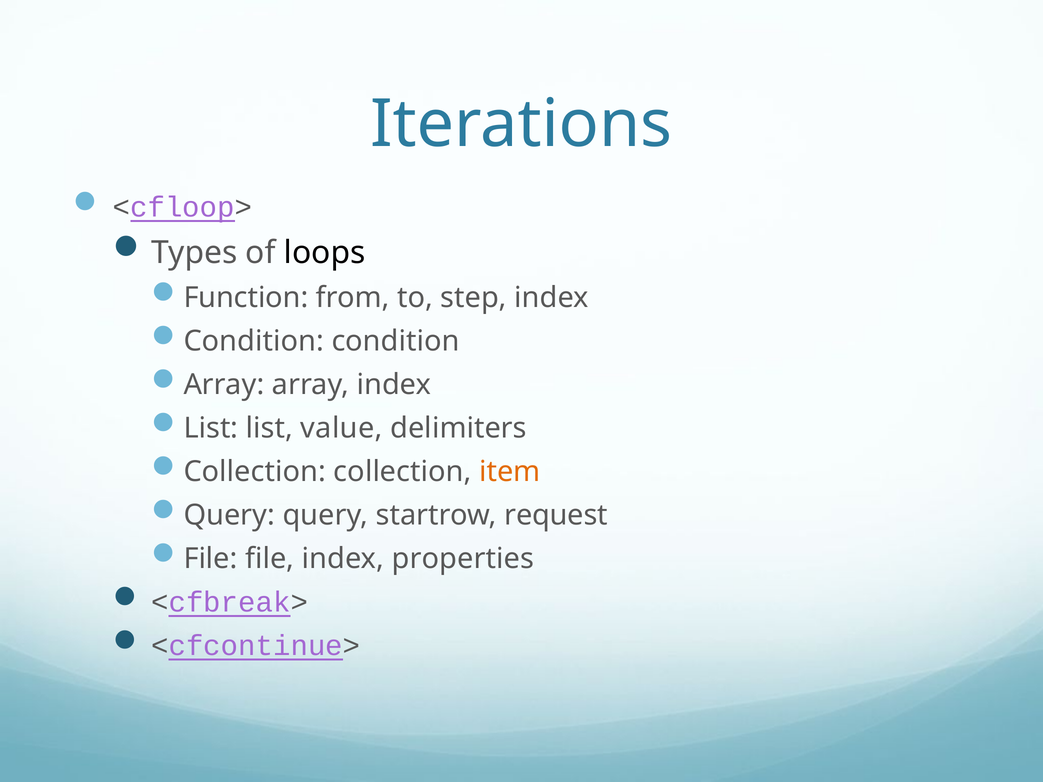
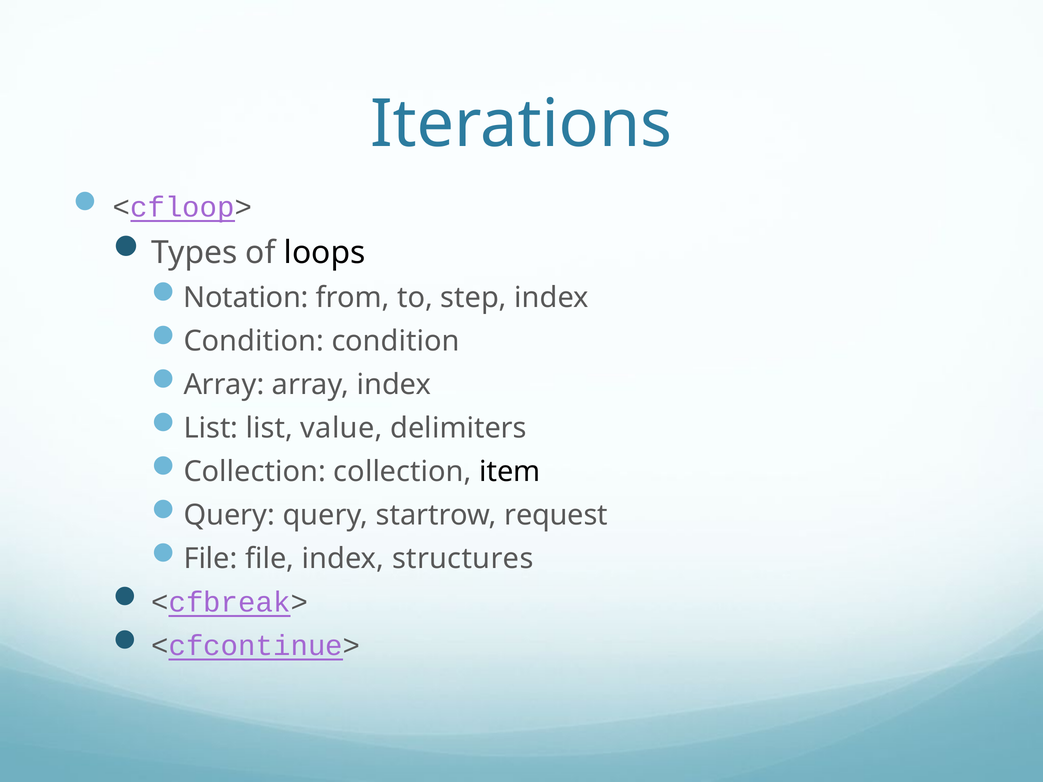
Function: Function -> Notation
item colour: orange -> black
properties: properties -> structures
